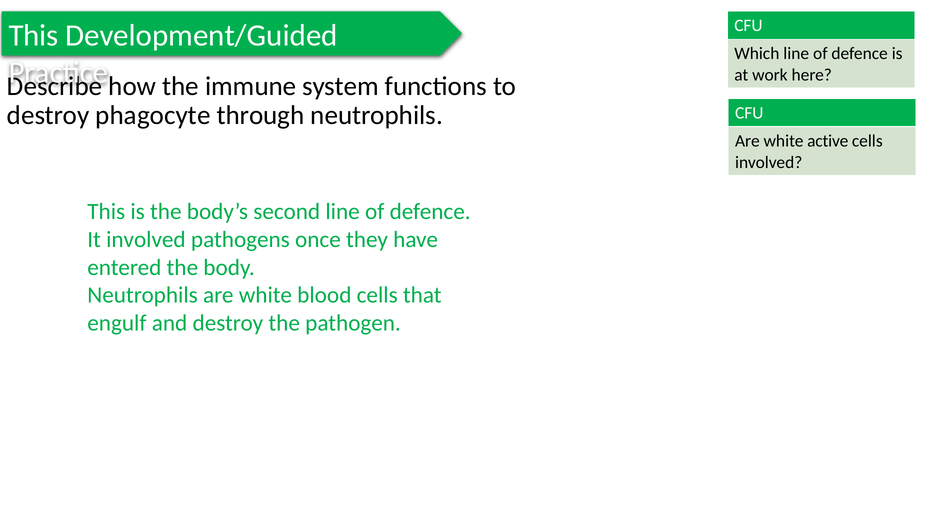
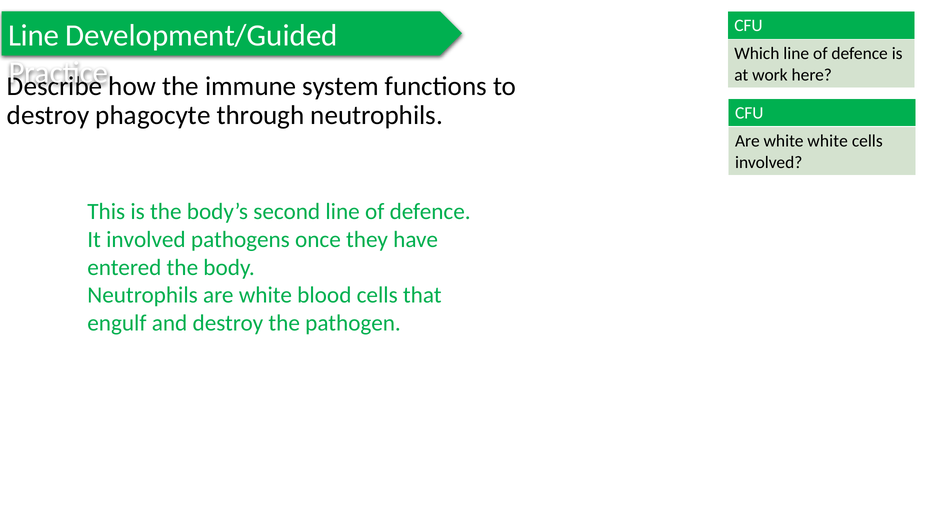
This at (33, 35): This -> Line
white active: active -> white
